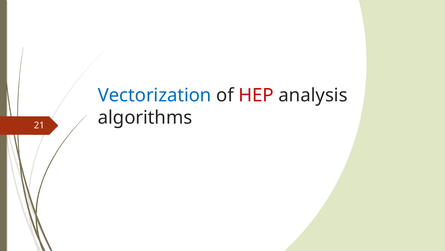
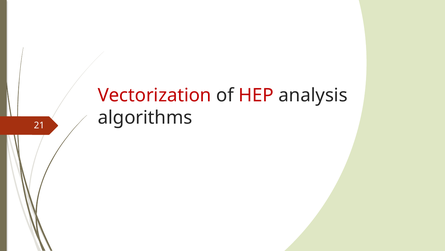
Vectorization colour: blue -> red
